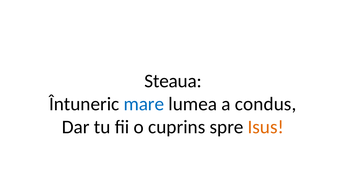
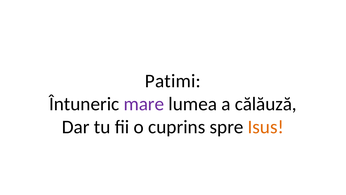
Steaua: Steaua -> Patimi
mare colour: blue -> purple
condus: condus -> călăuză
